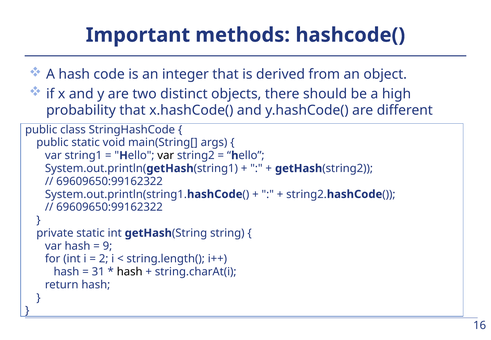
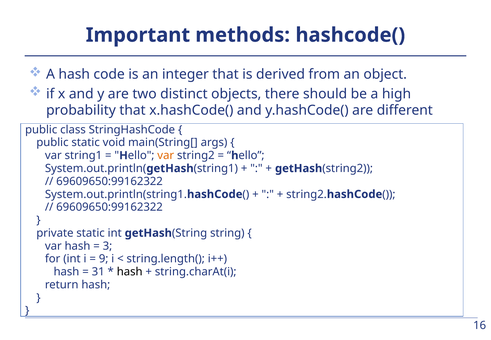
var at (166, 155) colour: black -> orange
9: 9 -> 3
2: 2 -> 9
